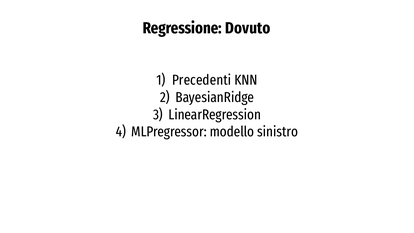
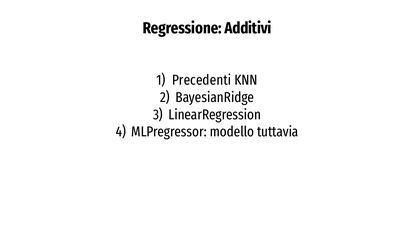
Dovuto: Dovuto -> Additivi
sinistro: sinistro -> tuttavia
